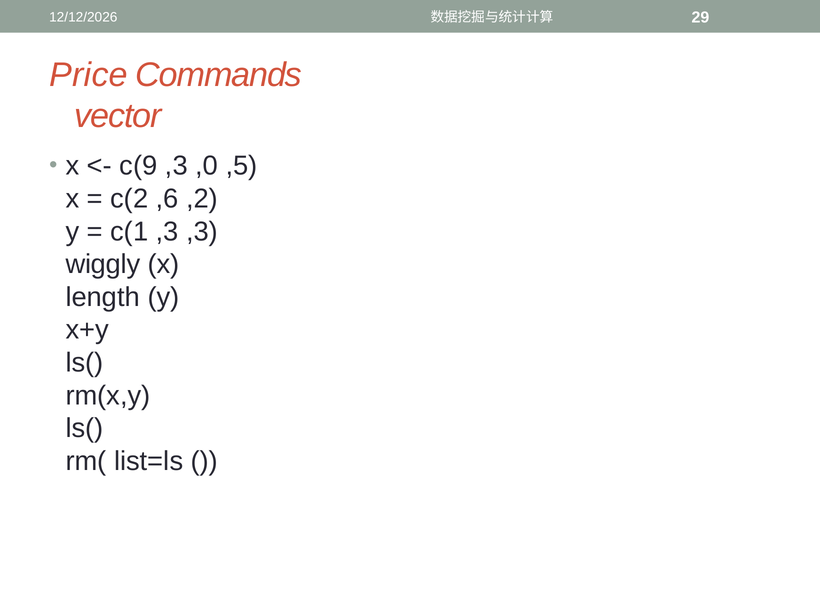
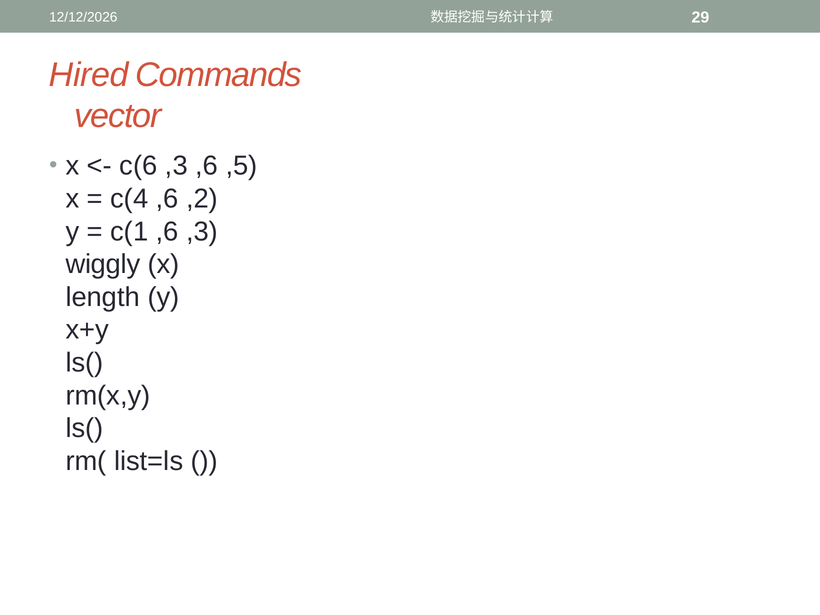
Price: Price -> Hired
c(9: c(9 -> c(6
,3 ,0: ,0 -> ,6
c(2: c(2 -> c(4
c(1 ,3: ,3 -> ,6
